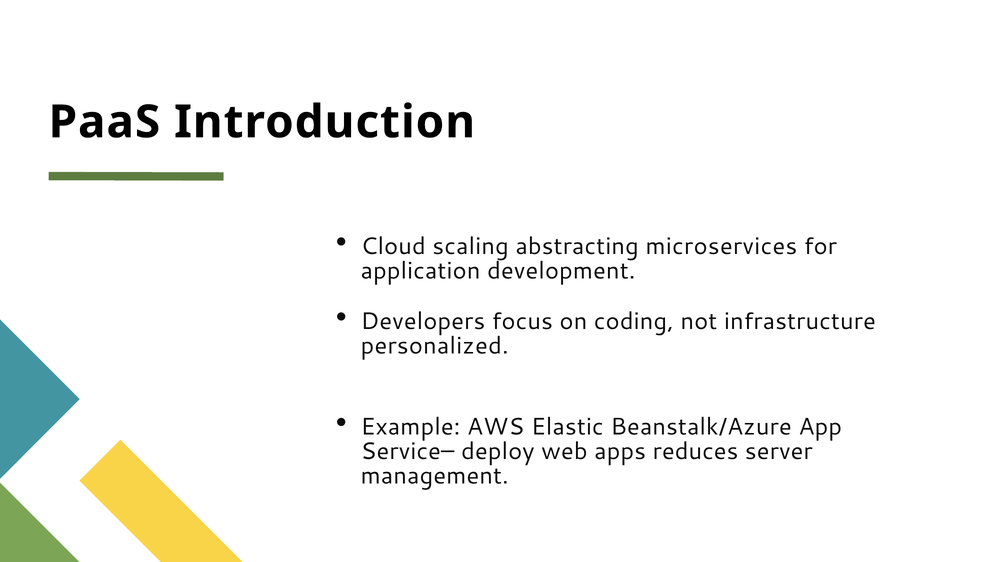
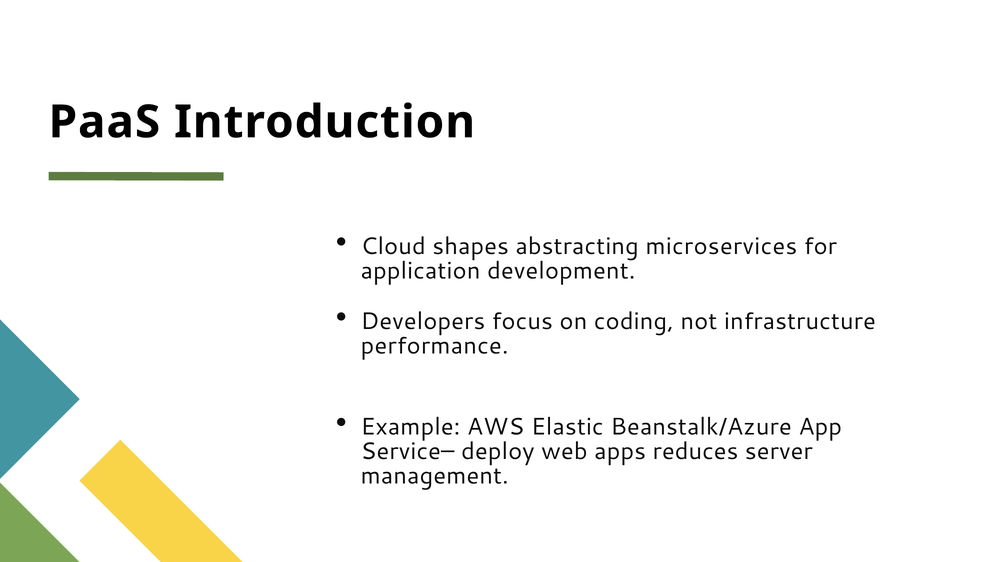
scaling: scaling -> shapes
personalized: personalized -> performance
